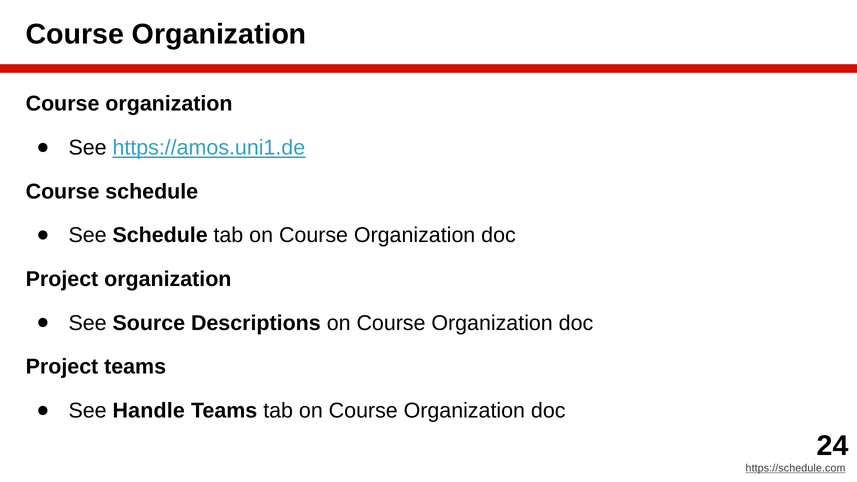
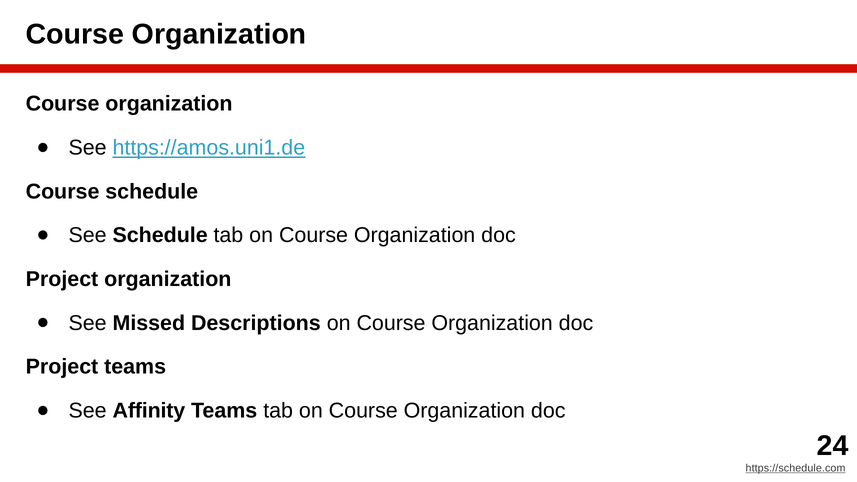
Source: Source -> Missed
Handle: Handle -> Affinity
